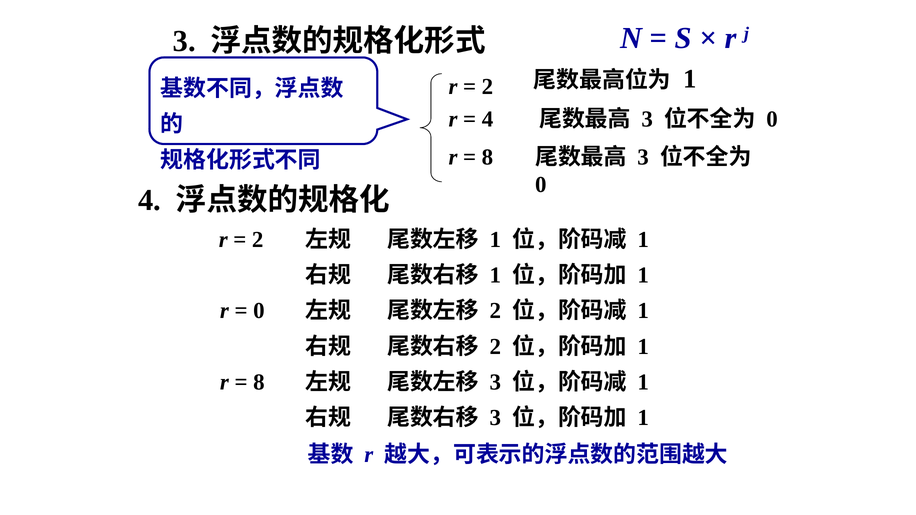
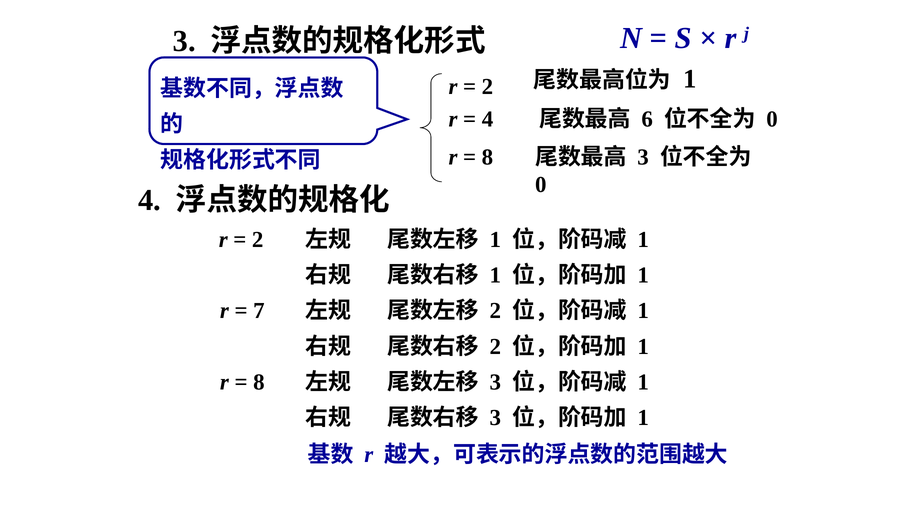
3 at (647, 119): 3 -> 6
0 at (259, 311): 0 -> 7
